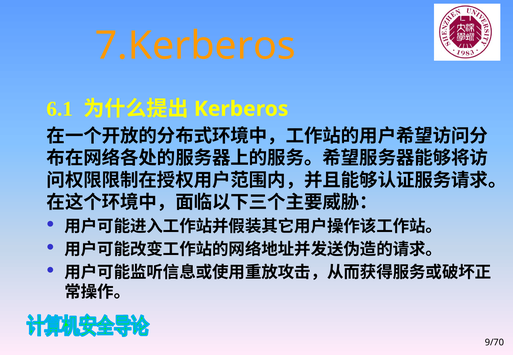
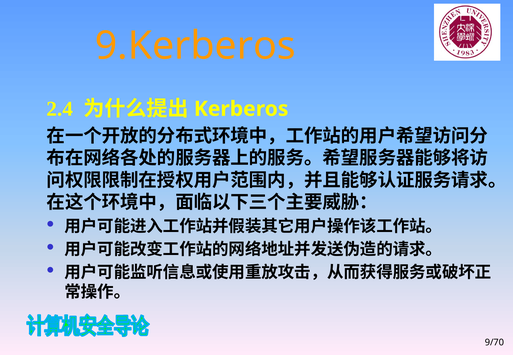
7.Kerberos: 7.Kerberos -> 9.Kerberos
6.1: 6.1 -> 2.4
